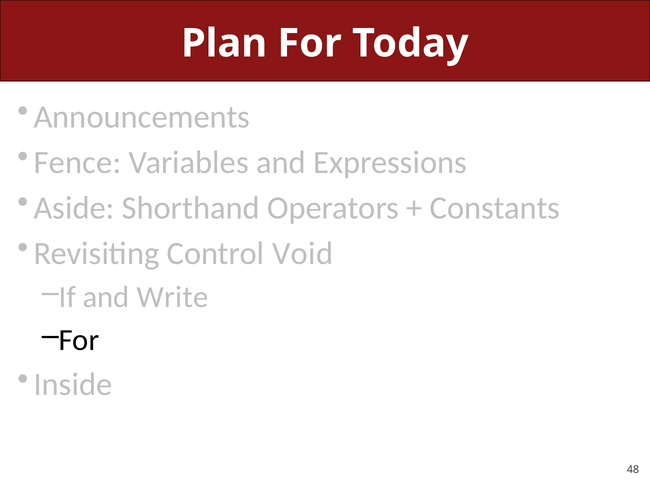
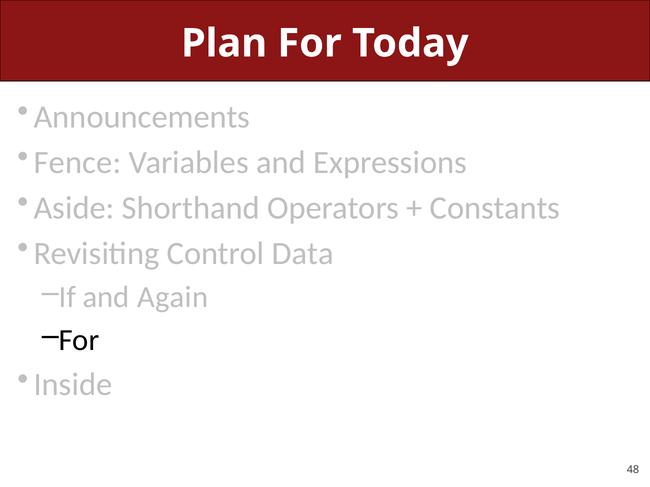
Void: Void -> Data
Write: Write -> Again
